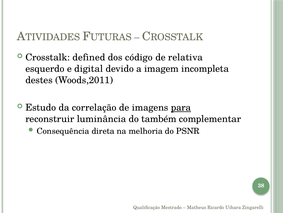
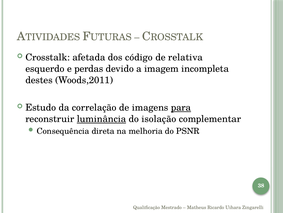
defined: defined -> afetada
digital: digital -> perdas
luminância underline: none -> present
também: também -> isolação
